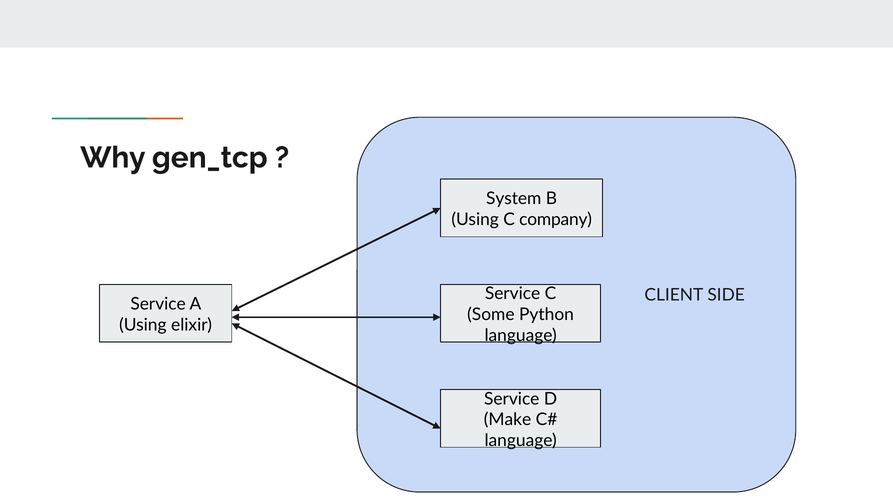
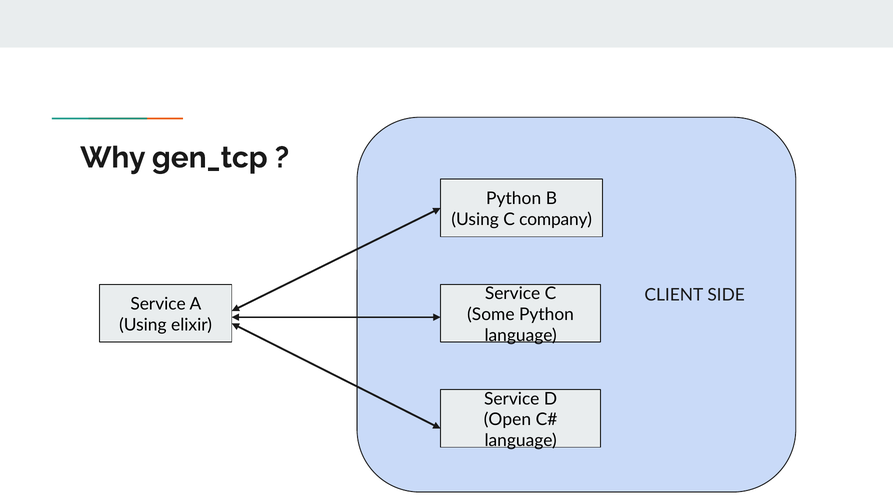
System at (514, 199): System -> Python
Make: Make -> Open
